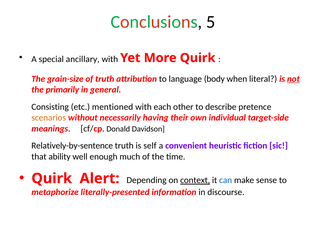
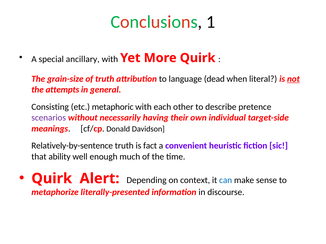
5: 5 -> 1
body: body -> dead
primarily: primarily -> attempts
mentioned: mentioned -> metaphoric
scenarios colour: orange -> purple
self: self -> fact
context underline: present -> none
